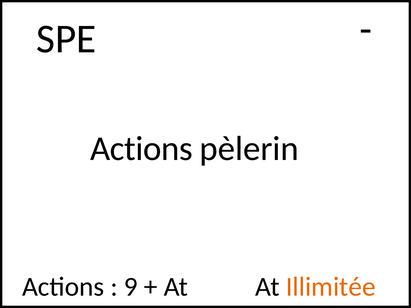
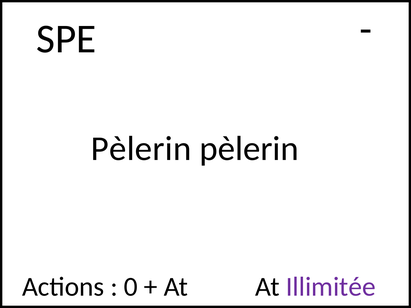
Actions at (141, 149): Actions -> Pèlerin
9: 9 -> 0
Illimitée colour: orange -> purple
